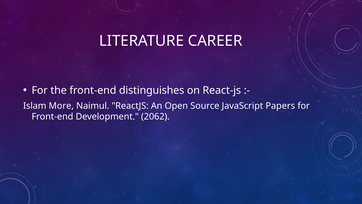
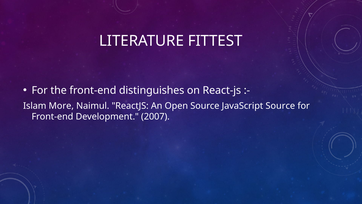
CAREER: CAREER -> FITTEST
JavaScript Papers: Papers -> Source
2062: 2062 -> 2007
